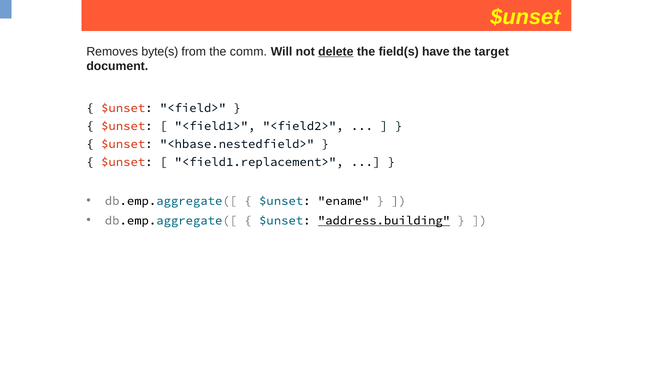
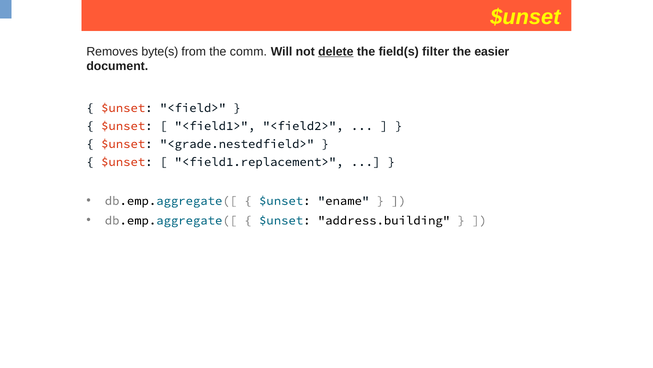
have: have -> filter
target: target -> easier
<hbase.nestedfield>: <hbase.nestedfield> -> <grade.nestedfield>
address.building underline: present -> none
